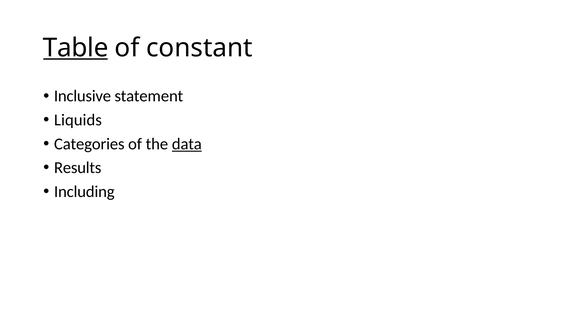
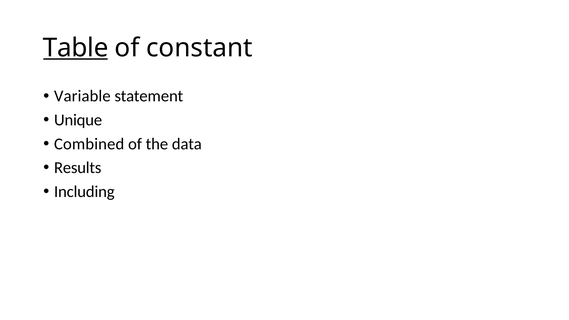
Inclusive: Inclusive -> Variable
Liquids: Liquids -> Unique
Categories: Categories -> Combined
data underline: present -> none
